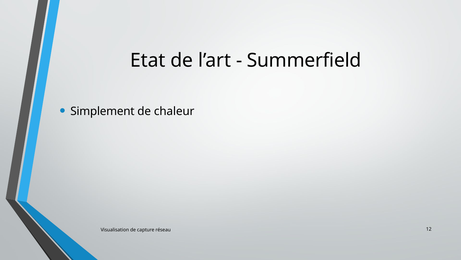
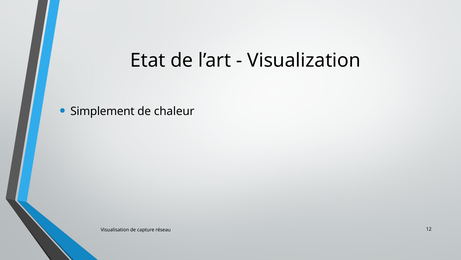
Summerfield: Summerfield -> Visualization
